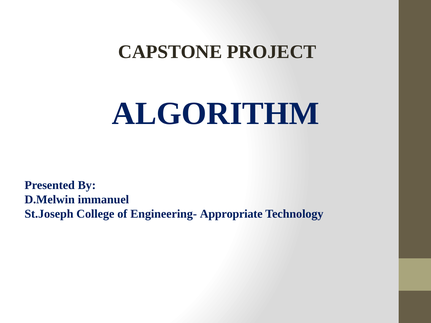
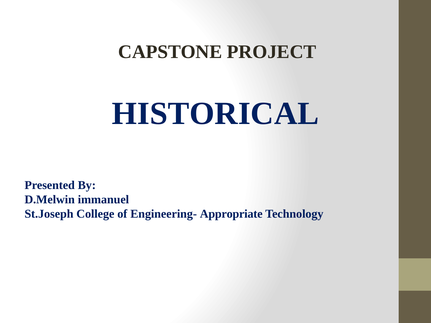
ALGORITHM: ALGORITHM -> HISTORICAL
